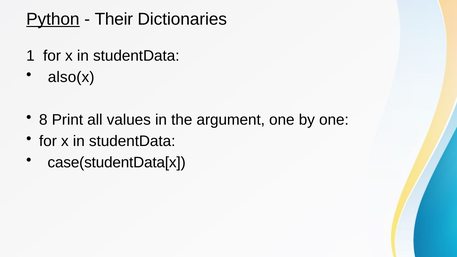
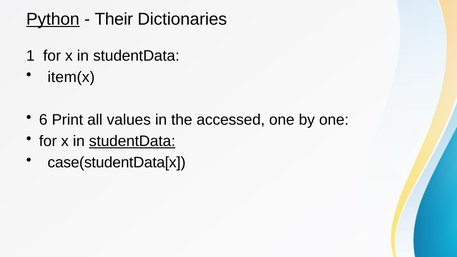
also(x: also(x -> item(x
8: 8 -> 6
argument: argument -> accessed
studentData at (132, 141) underline: none -> present
